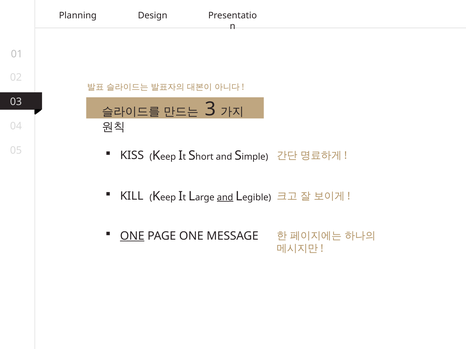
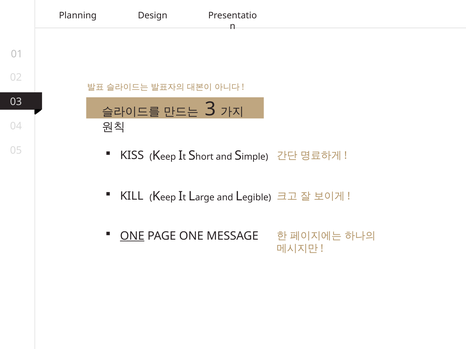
and at (225, 198) underline: present -> none
